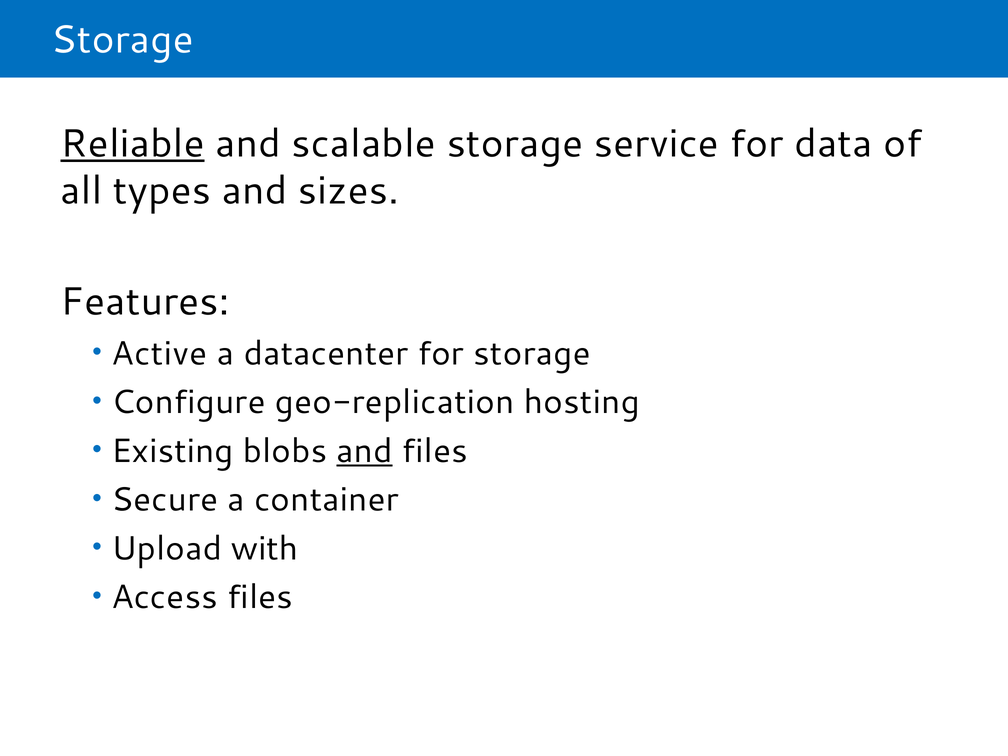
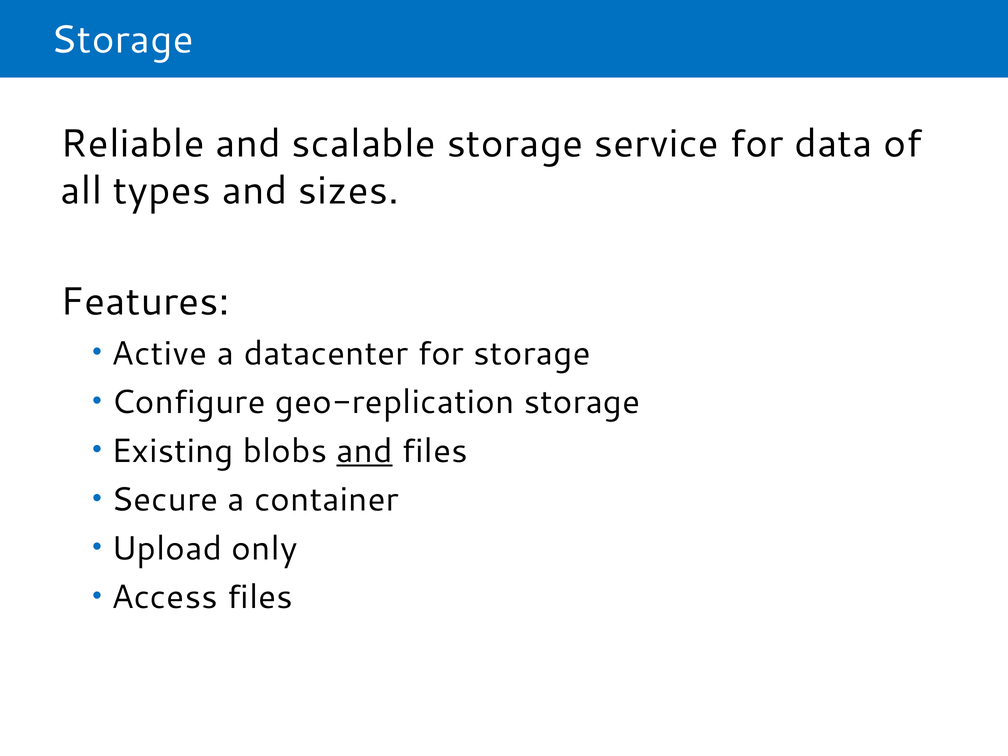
Reliable underline: present -> none
geo-replication hosting: hosting -> storage
with: with -> only
